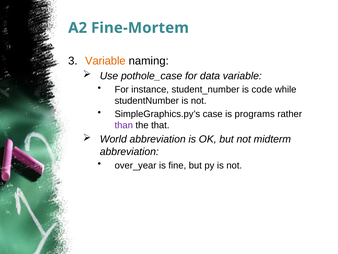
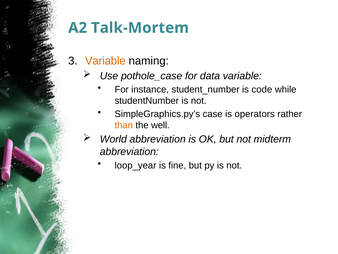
Fine-Mortem: Fine-Mortem -> Talk-Mortem
programs: programs -> operators
than colour: purple -> orange
that: that -> well
over_year: over_year -> loop_year
